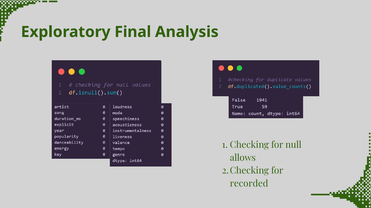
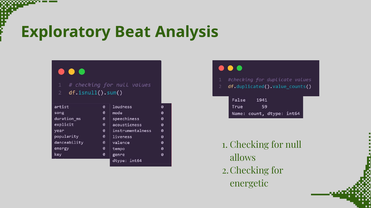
Final: Final -> Beat
recorded: recorded -> energetic
